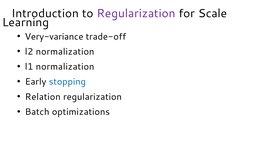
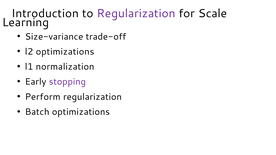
Very-variance: Very-variance -> Size-variance
l2 normalization: normalization -> optimizations
stopping colour: blue -> purple
Relation: Relation -> Perform
